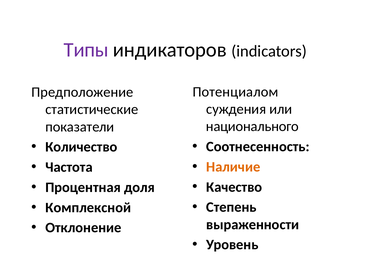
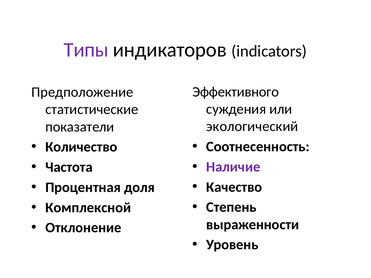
Потенциалом: Потенциалом -> Эффективного
национального: национального -> экологический
Наличие colour: orange -> purple
